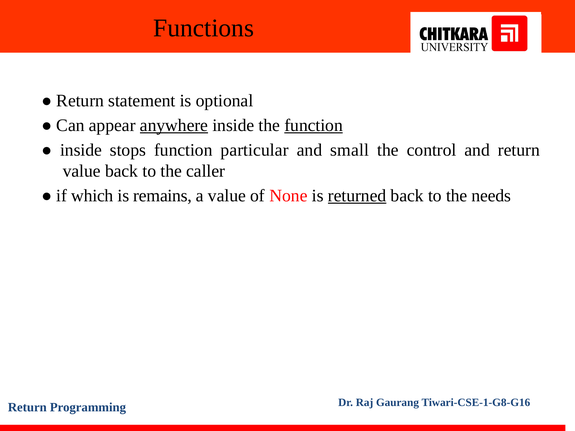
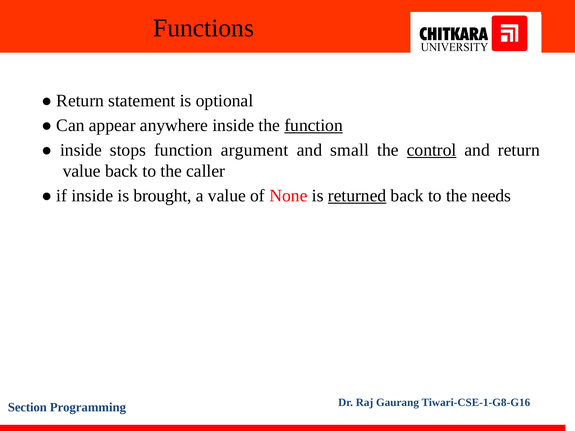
anywhere underline: present -> none
particular: particular -> argument
control underline: none -> present
if which: which -> inside
remains: remains -> brought
Return at (27, 407): Return -> Section
